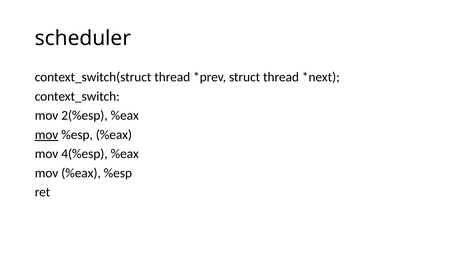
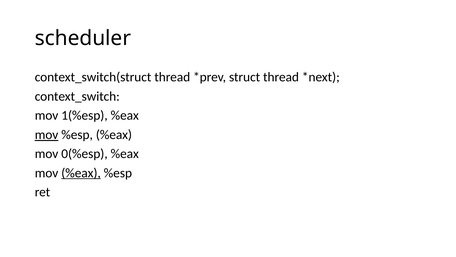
2(%esp: 2(%esp -> 1(%esp
4(%esp: 4(%esp -> 0(%esp
%eax at (81, 173) underline: none -> present
